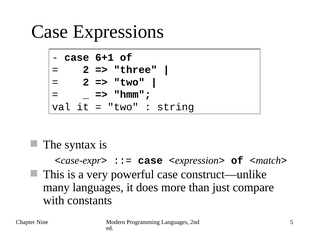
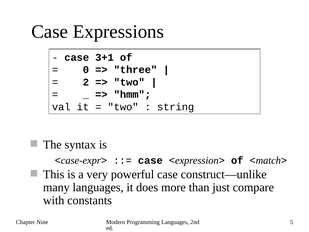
6+1: 6+1 -> 3+1
2 at (86, 70): 2 -> 0
